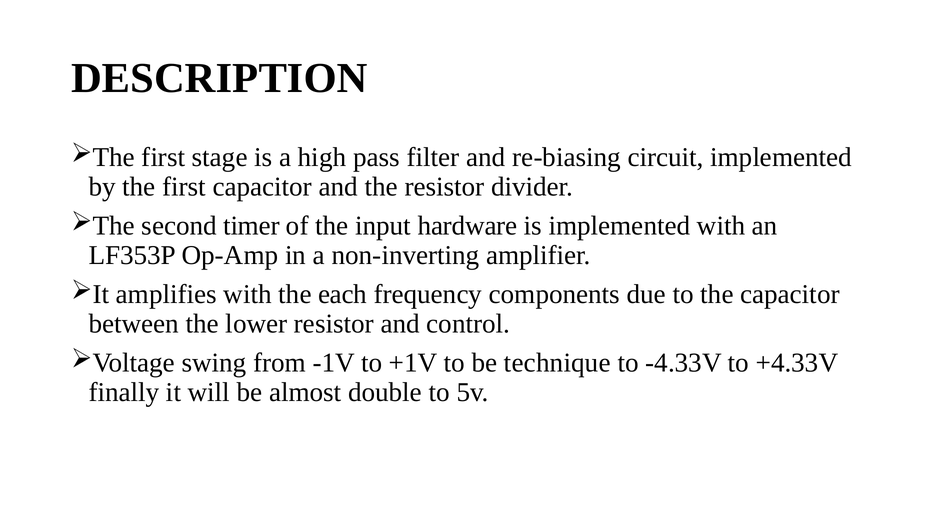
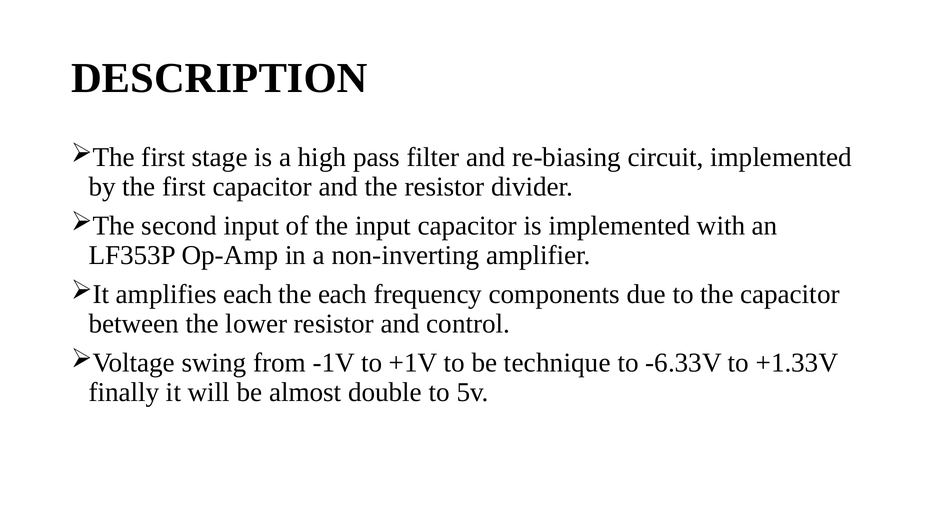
second timer: timer -> input
input hardware: hardware -> capacitor
amplifies with: with -> each
-4.33V: -4.33V -> -6.33V
+4.33V: +4.33V -> +1.33V
